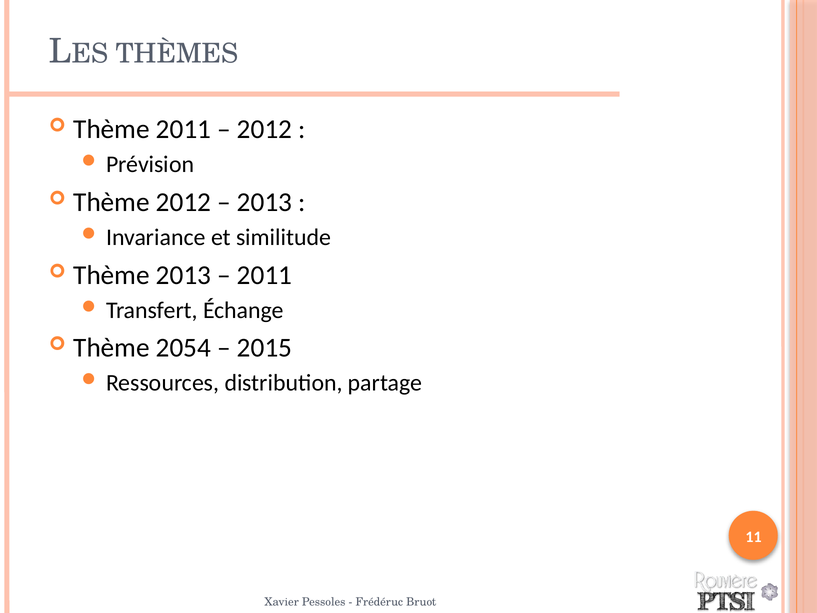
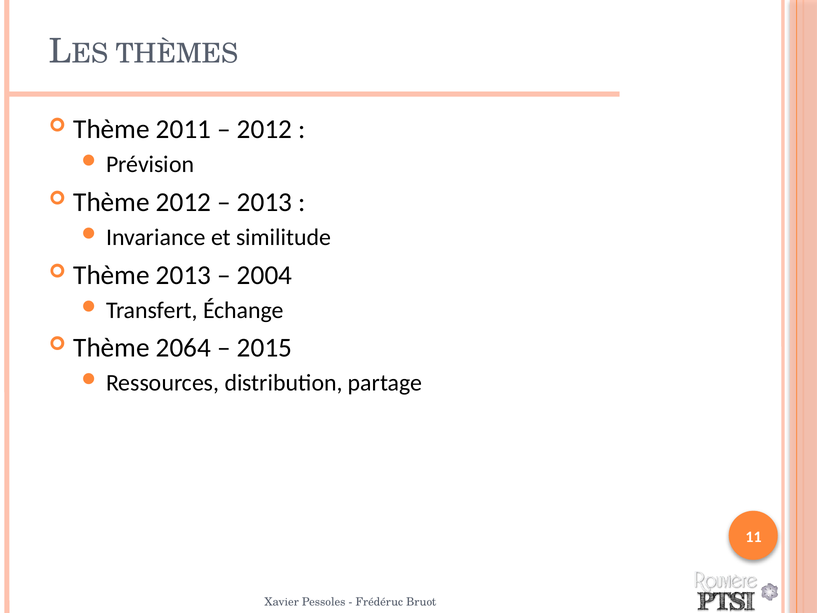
2011 at (265, 275): 2011 -> 2004
2054: 2054 -> 2064
